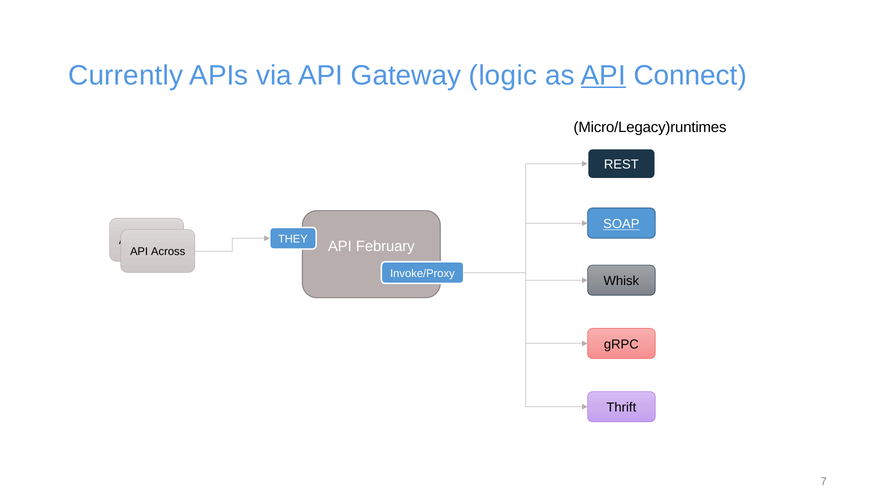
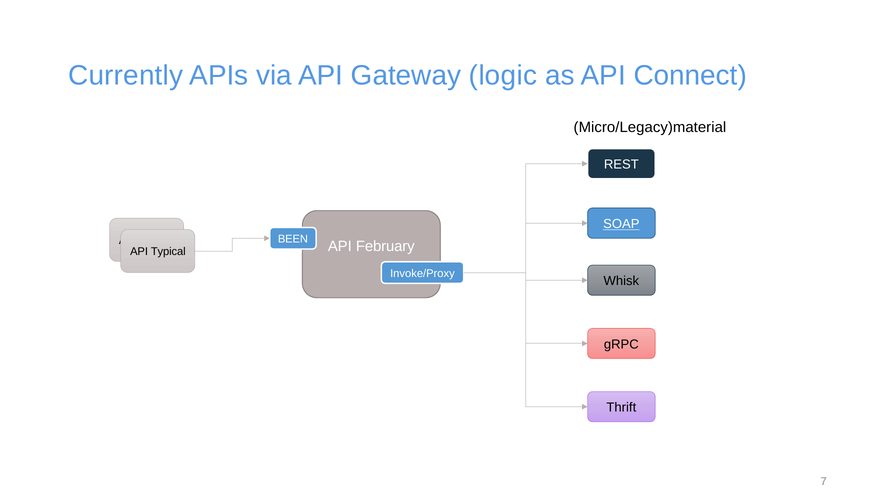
API at (603, 75) underline: present -> none
Micro/Legacy)runtimes: Micro/Legacy)runtimes -> Micro/Legacy)material
THEY: THEY -> BEEN
Across: Across -> Typical
